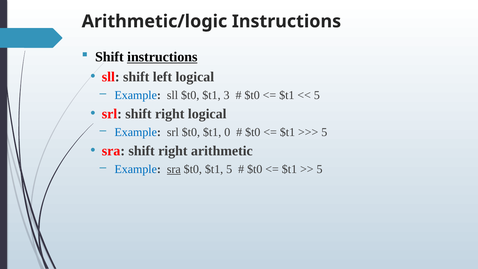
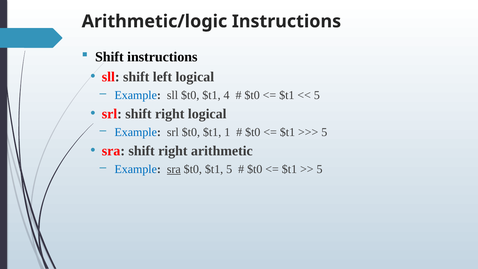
instructions at (162, 57) underline: present -> none
3: 3 -> 4
0: 0 -> 1
